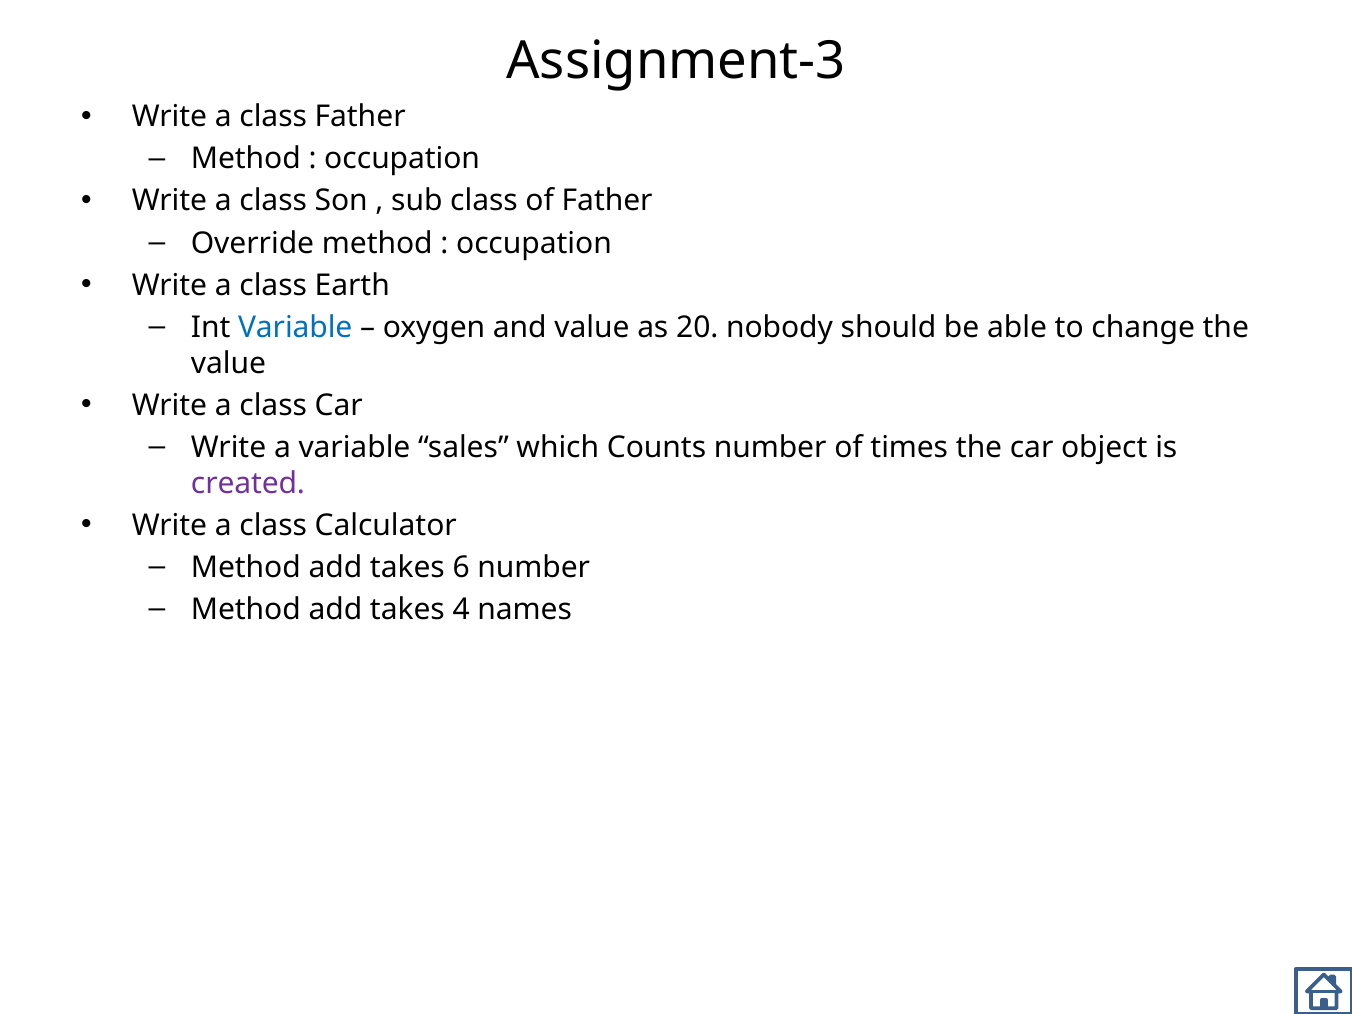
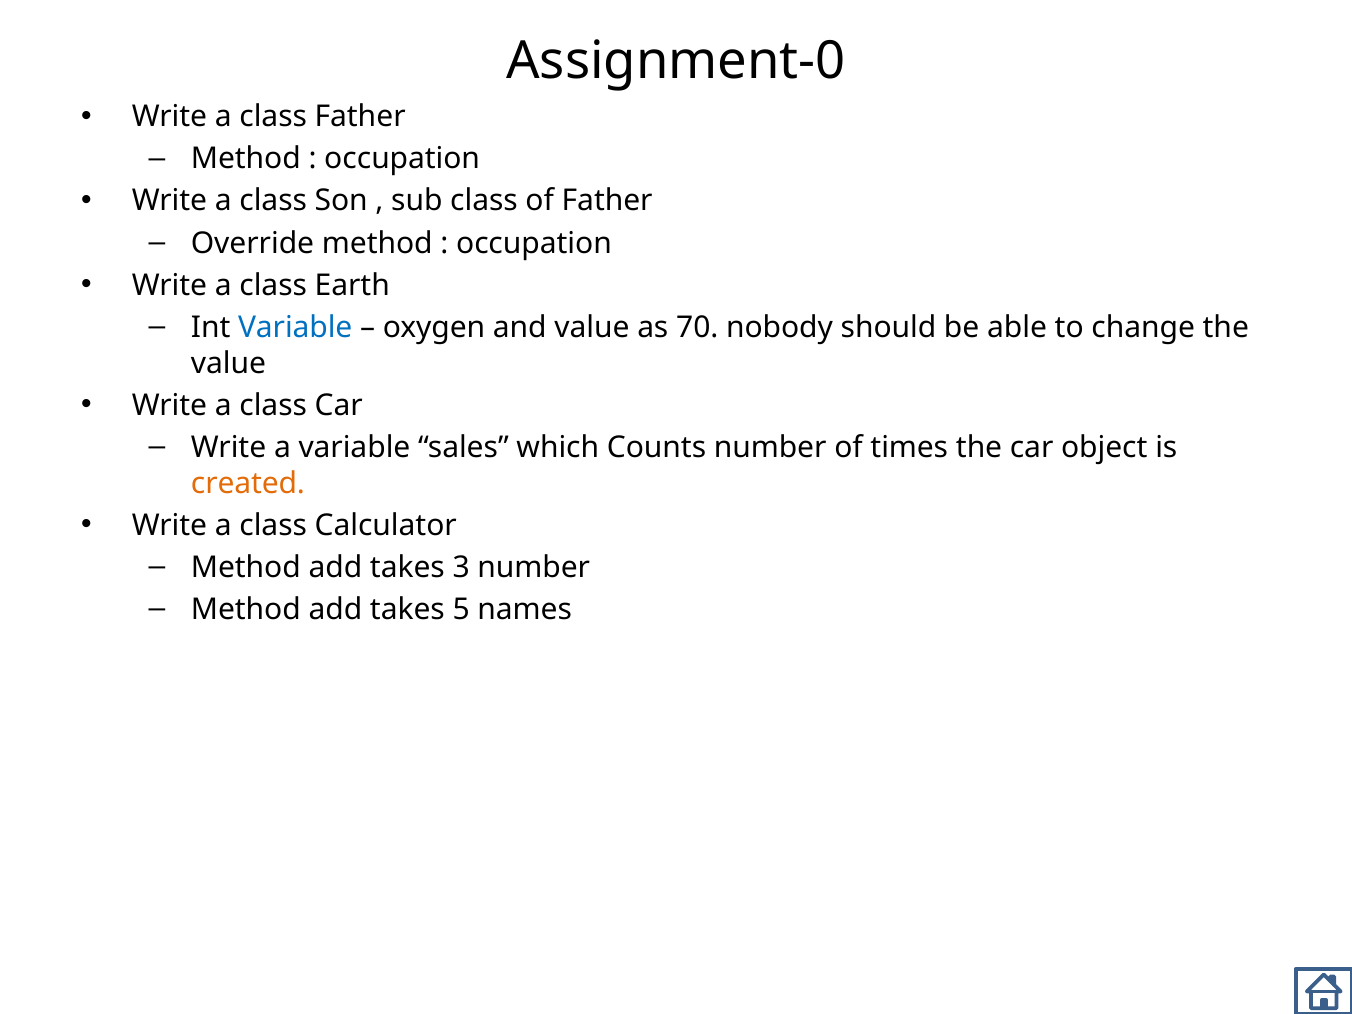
Assignment-3: Assignment-3 -> Assignment-0
20: 20 -> 70
created colour: purple -> orange
6: 6 -> 3
4: 4 -> 5
